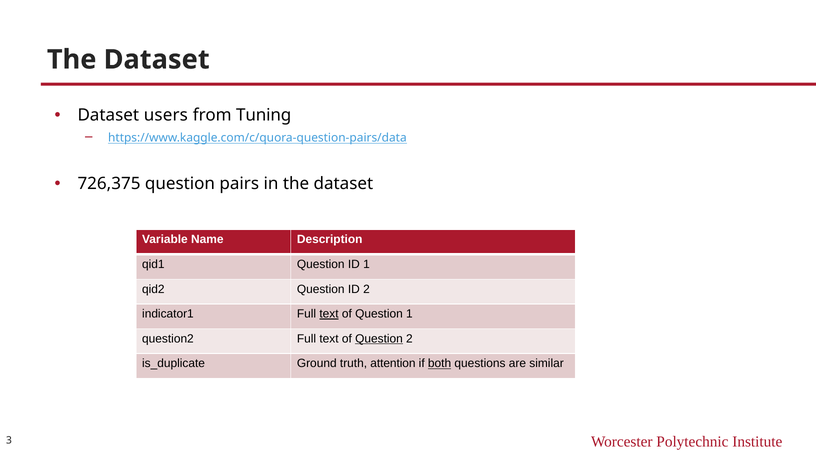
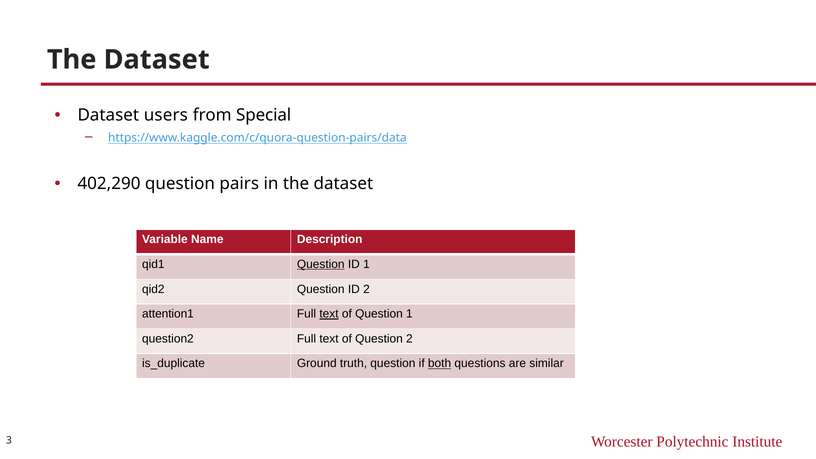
Tuning: Tuning -> Special
726,375: 726,375 -> 402,290
Question at (321, 264) underline: none -> present
indicator1: indicator1 -> attention1
Question at (379, 339) underline: present -> none
truth attention: attention -> question
